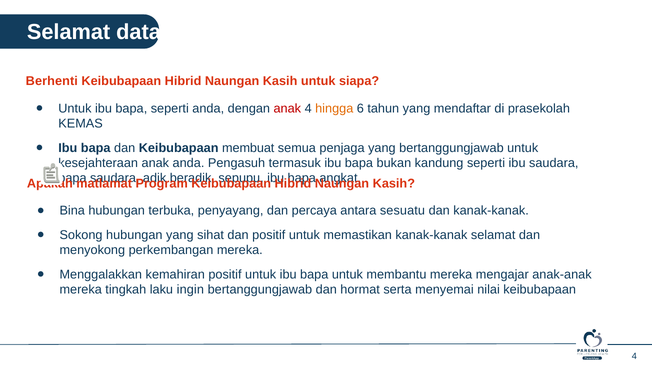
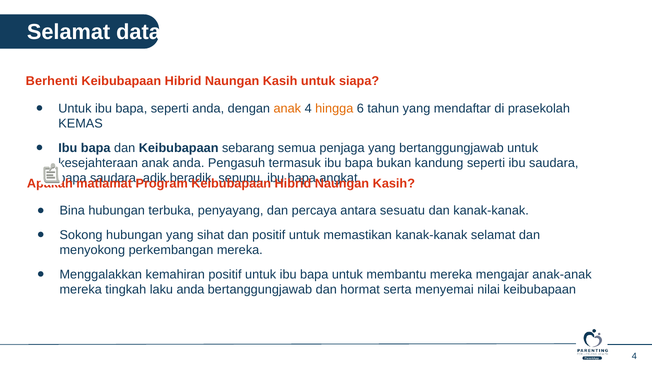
anak at (287, 108) colour: red -> orange
membuat: membuat -> sebarang
laku ingin: ingin -> anda
